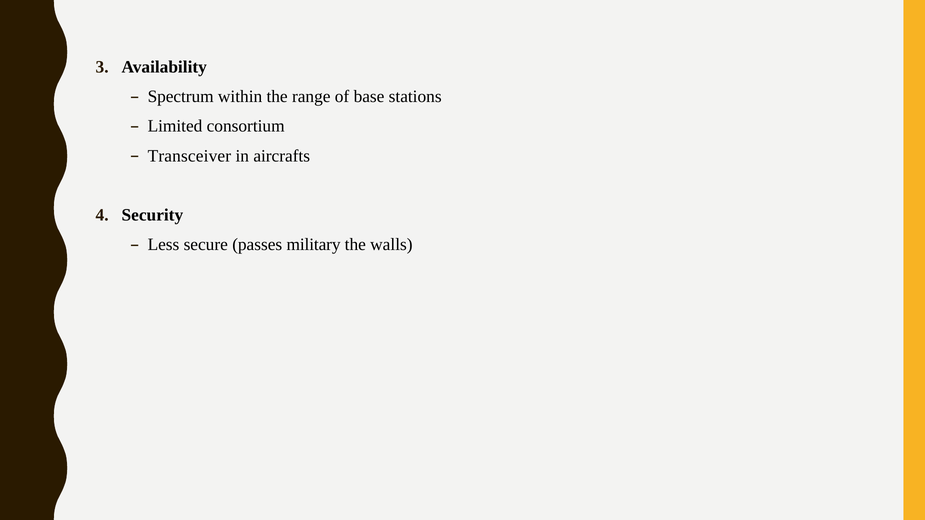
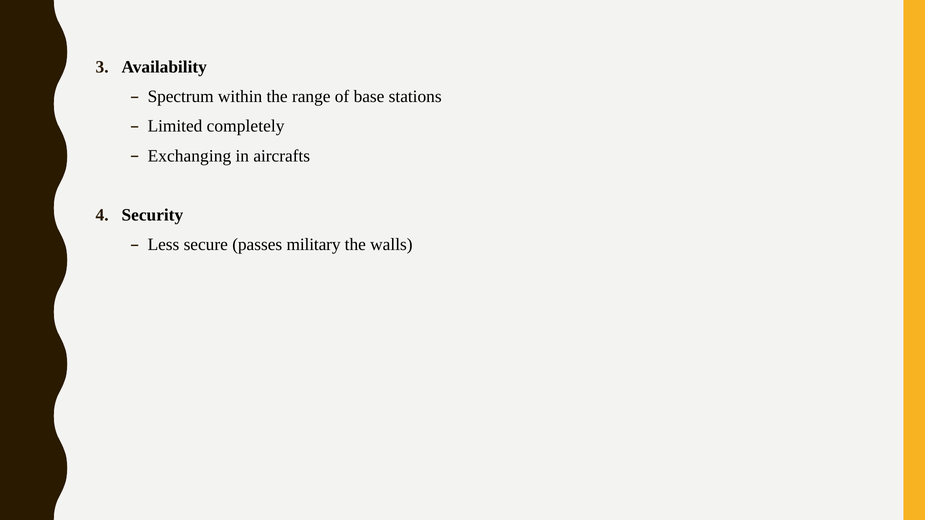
consortium: consortium -> completely
Transceiver: Transceiver -> Exchanging
